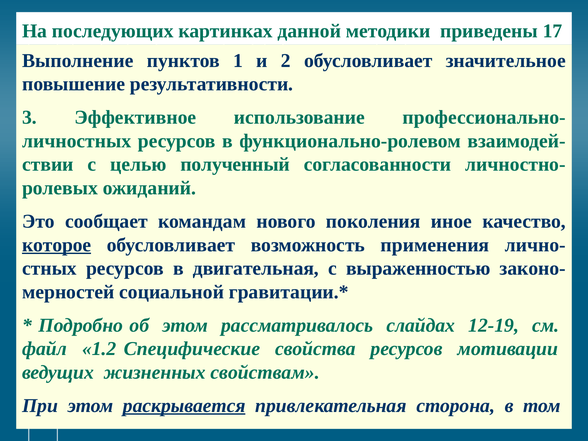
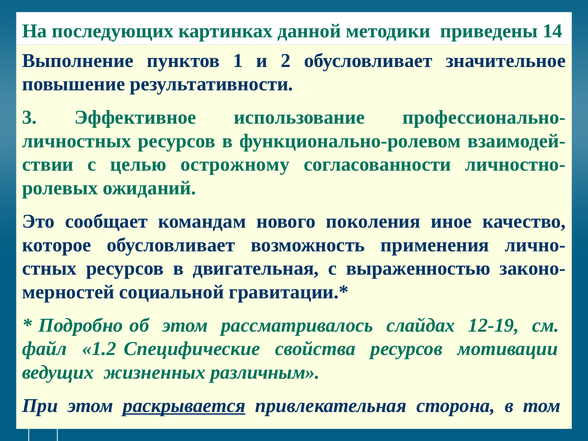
17: 17 -> 14
полученный: полученный -> острожному
которое underline: present -> none
свойствам: свойствам -> различным
